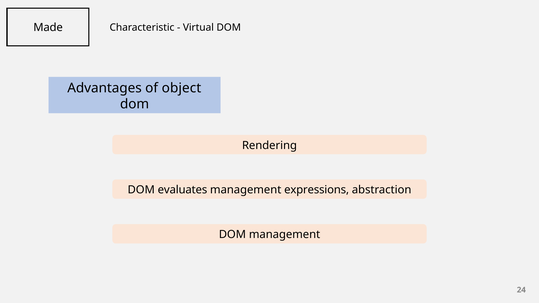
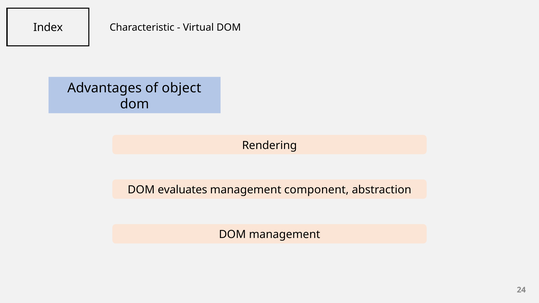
Made: Made -> Index
expressions: expressions -> component
